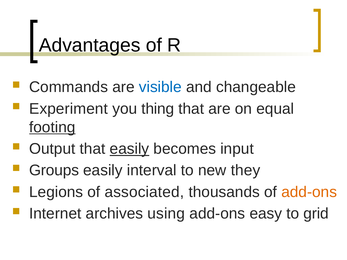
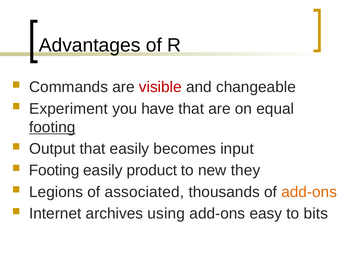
visible colour: blue -> red
thing: thing -> have
easily at (129, 149) underline: present -> none
Groups at (54, 171): Groups -> Footing
interval: interval -> product
grid: grid -> bits
